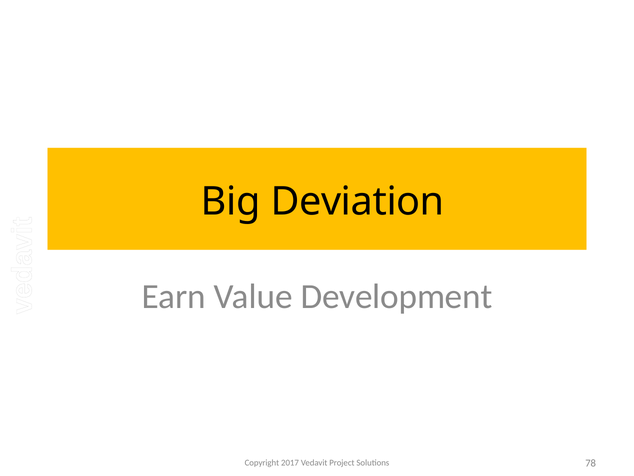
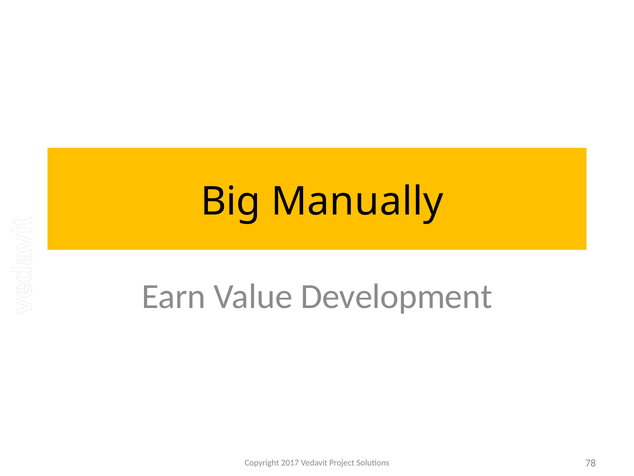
Deviation: Deviation -> Manually
